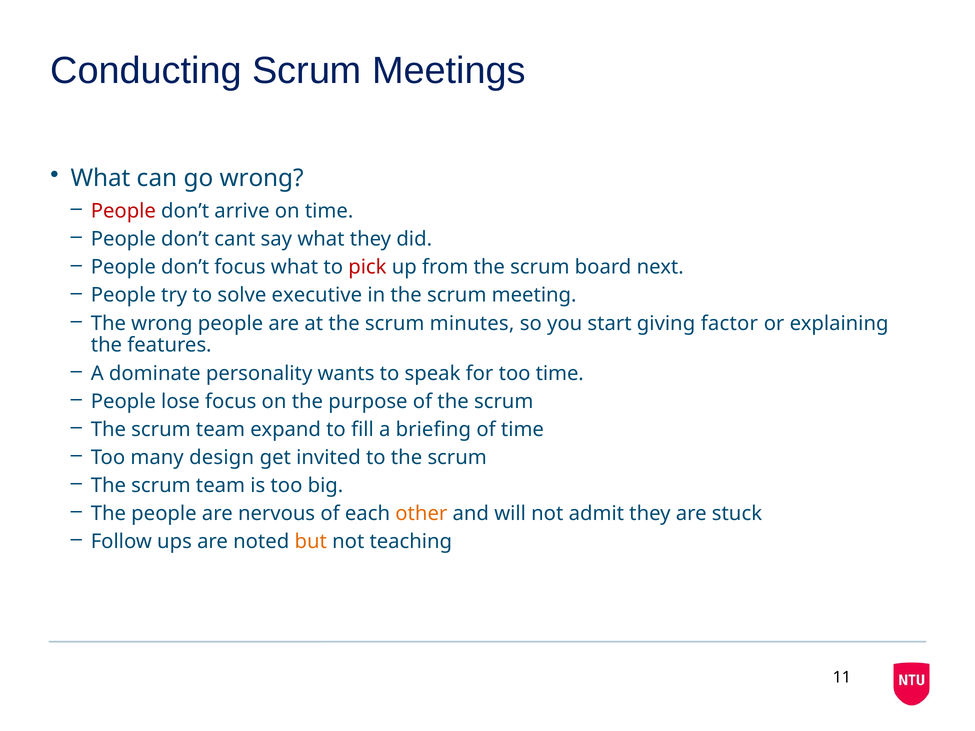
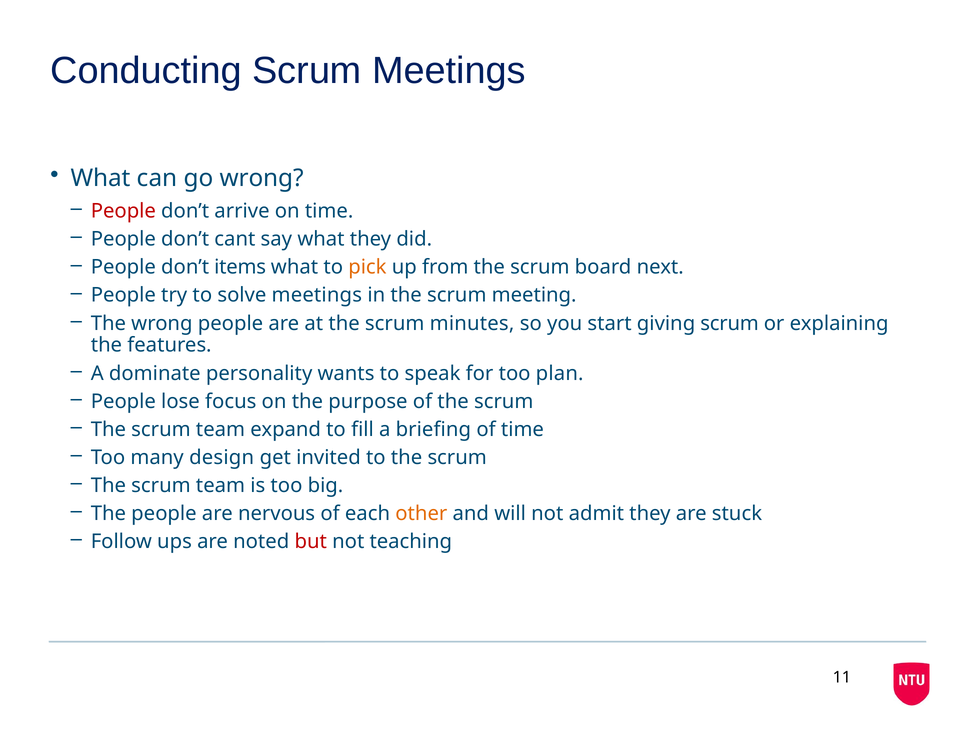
don’t focus: focus -> items
pick colour: red -> orange
solve executive: executive -> meetings
giving factor: factor -> scrum
too time: time -> plan
but colour: orange -> red
